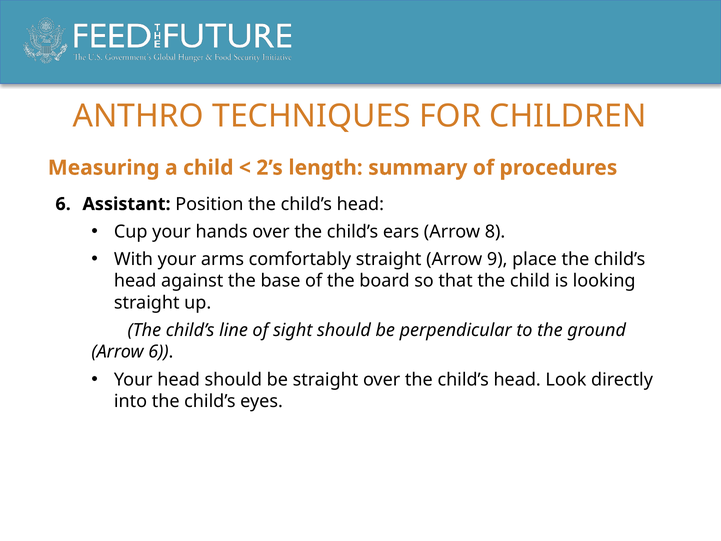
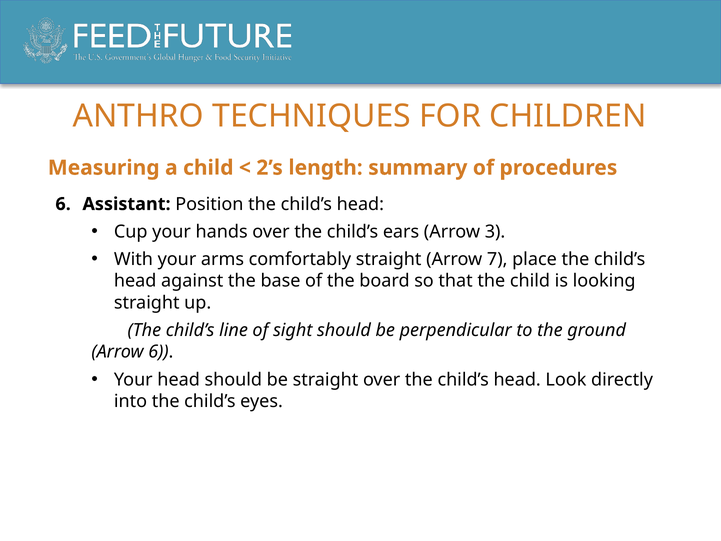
8: 8 -> 3
9: 9 -> 7
